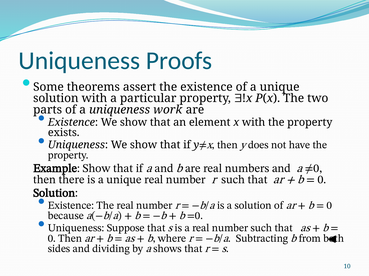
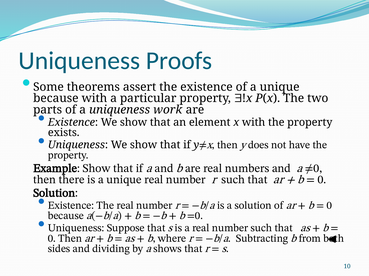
solution at (56, 99): solution -> because
